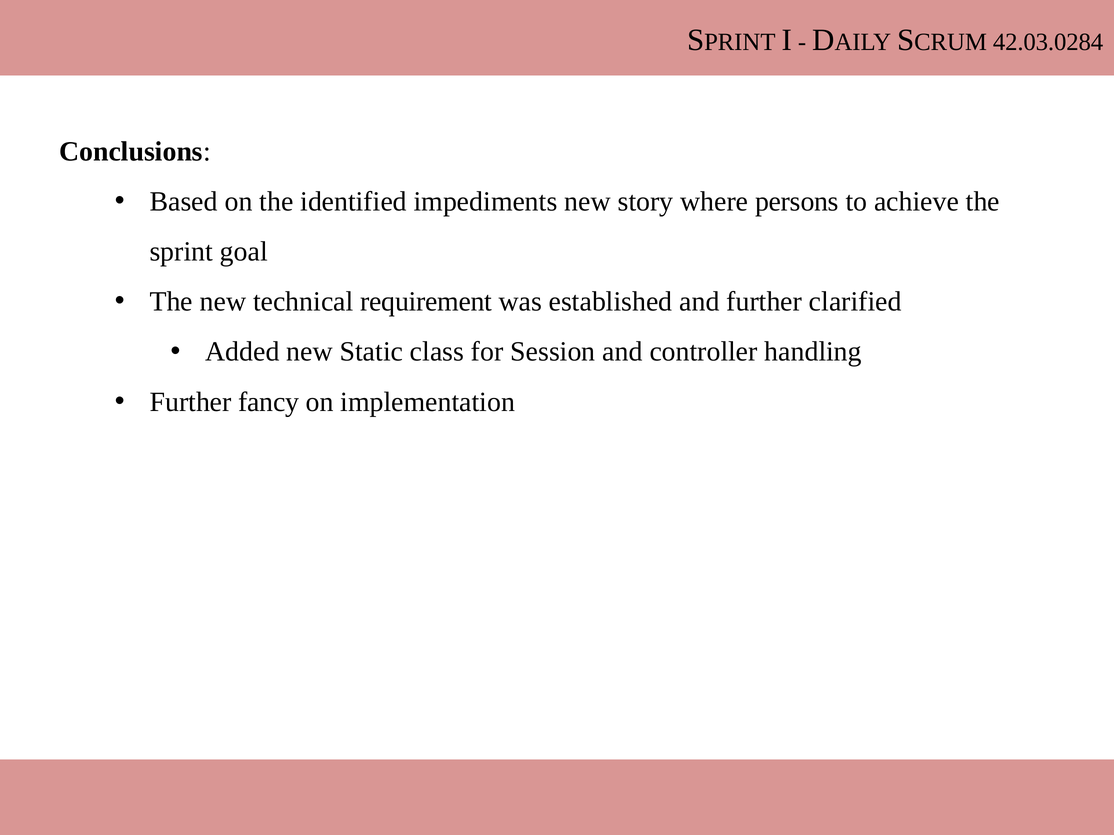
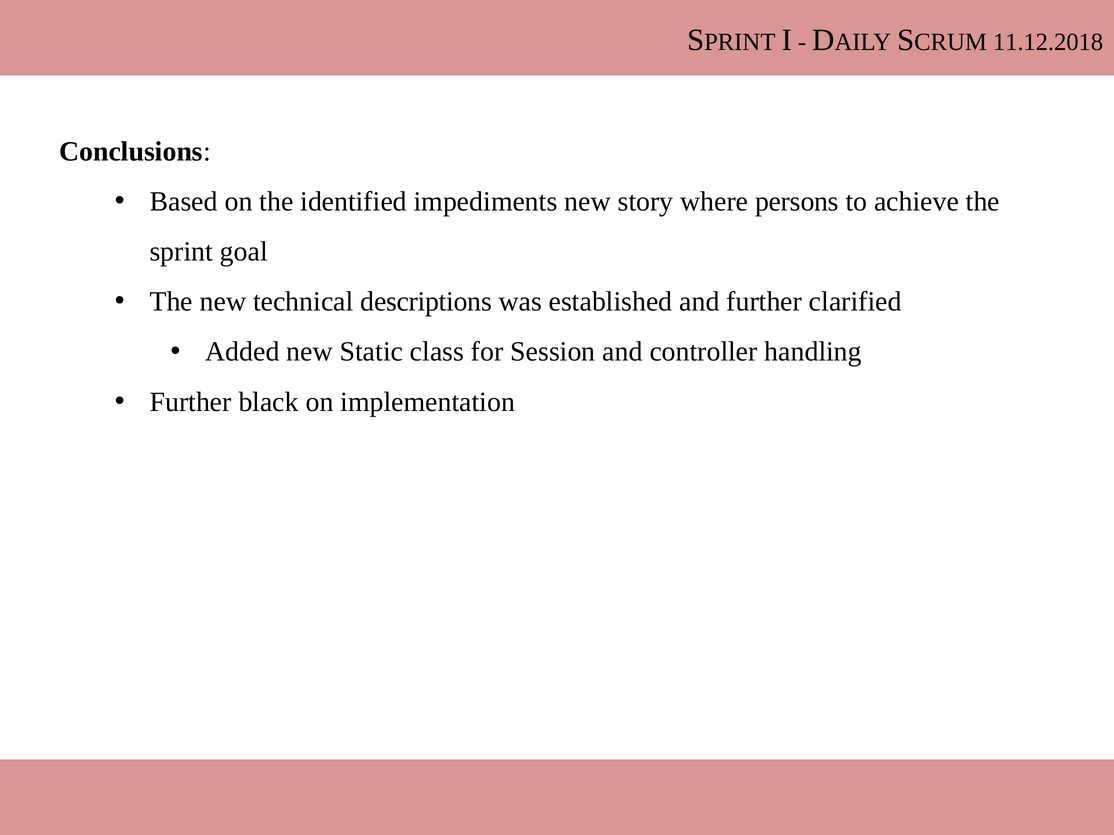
42.03.0284: 42.03.0284 -> 11.12.2018
requirement: requirement -> descriptions
fancy: fancy -> black
